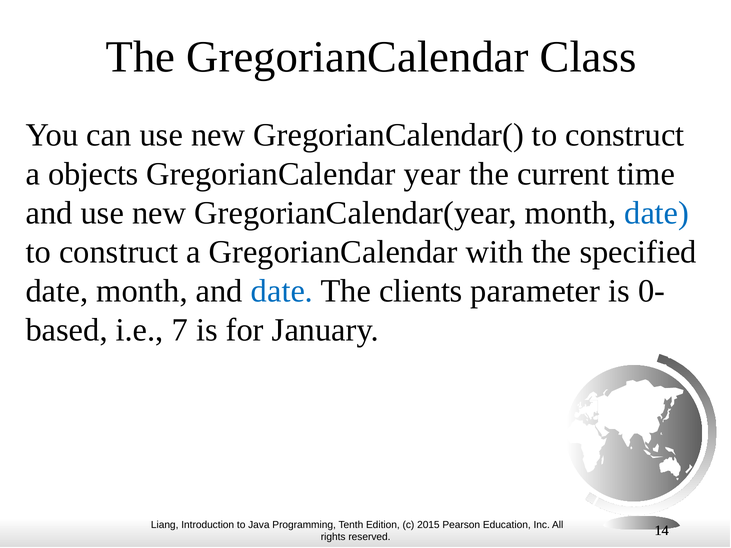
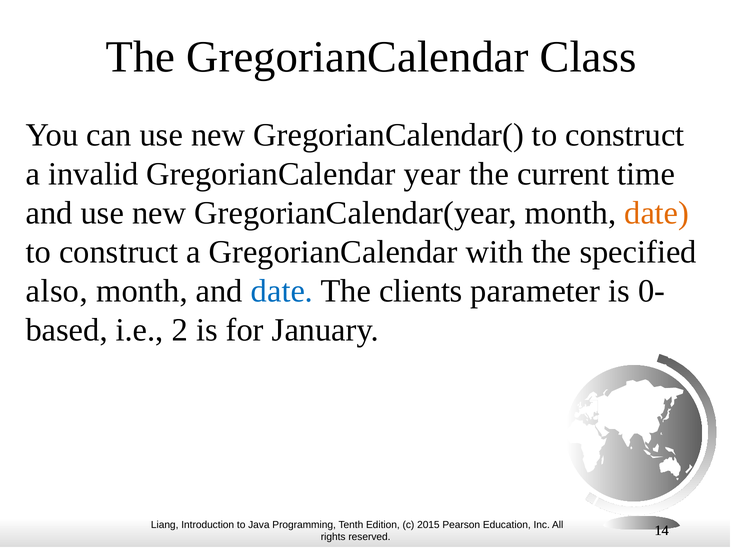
objects: objects -> invalid
date at (657, 213) colour: blue -> orange
date at (57, 291): date -> also
7: 7 -> 2
